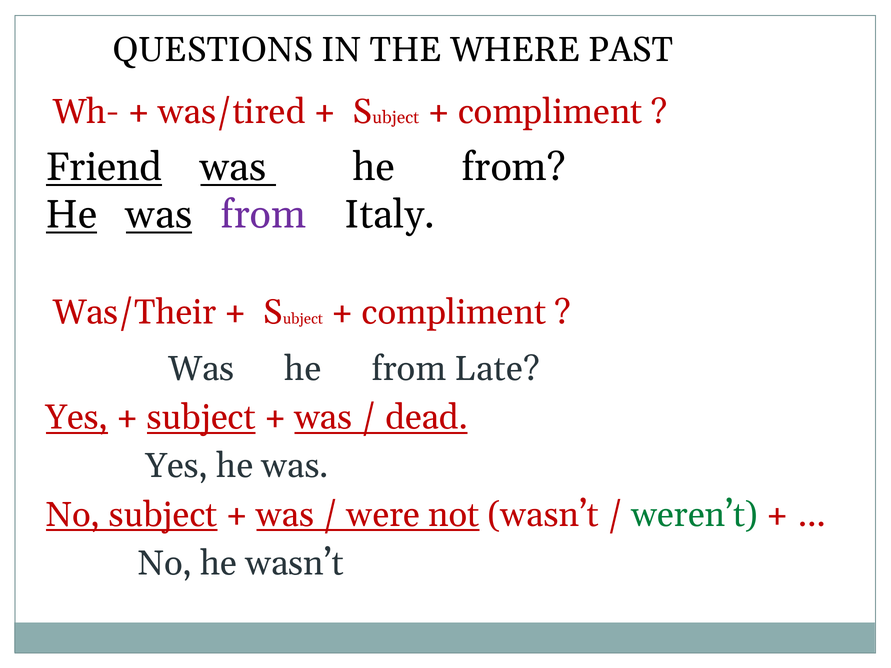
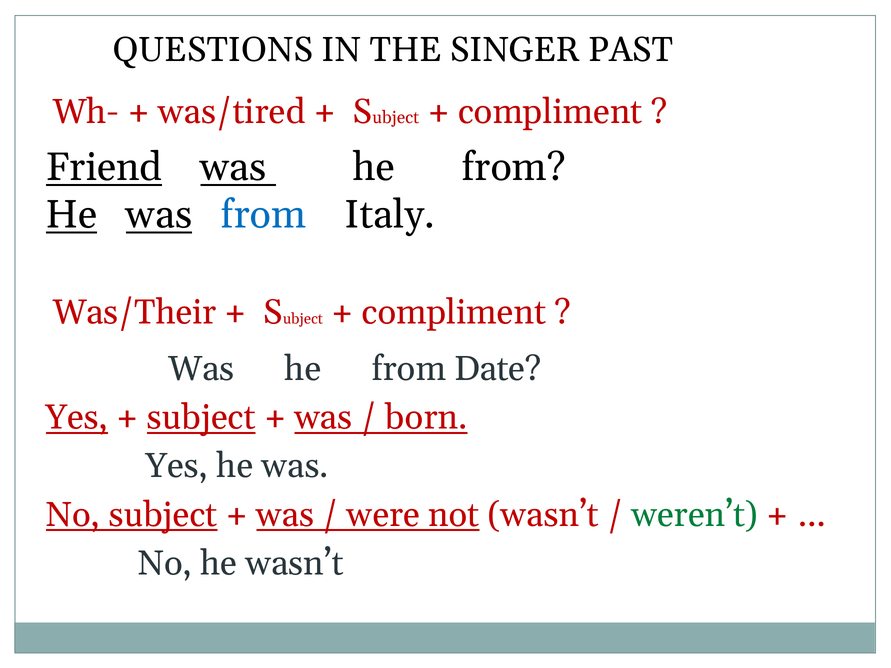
WHERE: WHERE -> SINGER
from at (263, 215) colour: purple -> blue
Late: Late -> Date
dead: dead -> born
